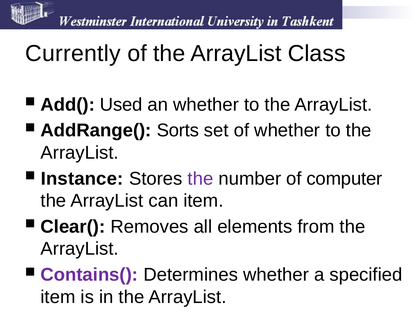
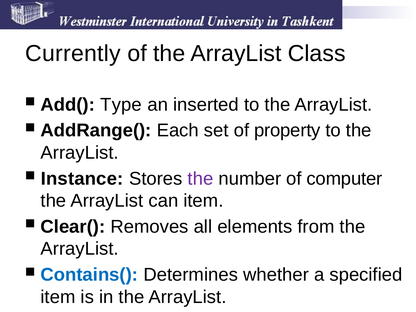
Used: Used -> Type
an whether: whether -> inserted
Sorts: Sorts -> Each
of whether: whether -> property
Contains( colour: purple -> blue
